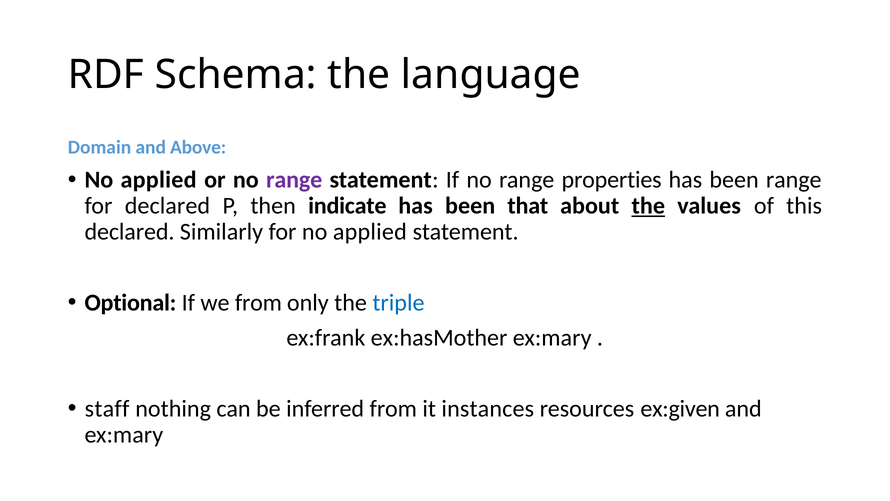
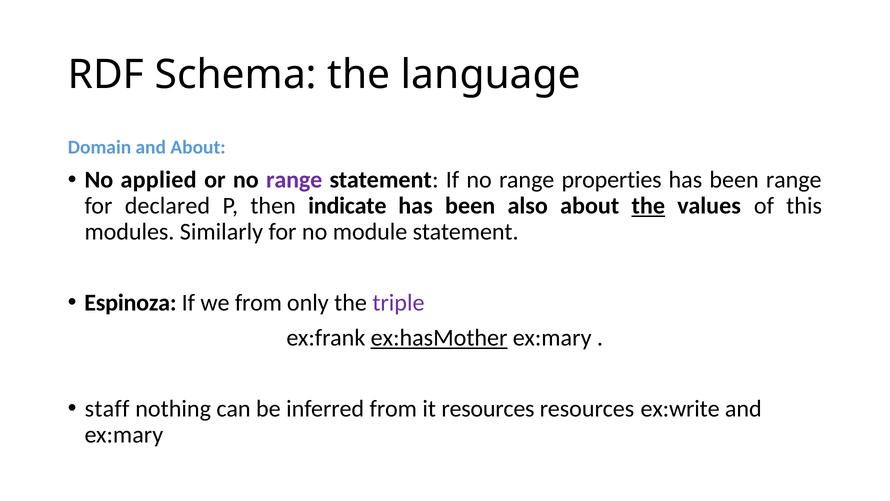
and Above: Above -> About
that: that -> also
declared at (130, 232): declared -> modules
for no applied: applied -> module
Optional: Optional -> Espinoza
triple colour: blue -> purple
ex:hasMother underline: none -> present
it instances: instances -> resources
ex:given: ex:given -> ex:write
